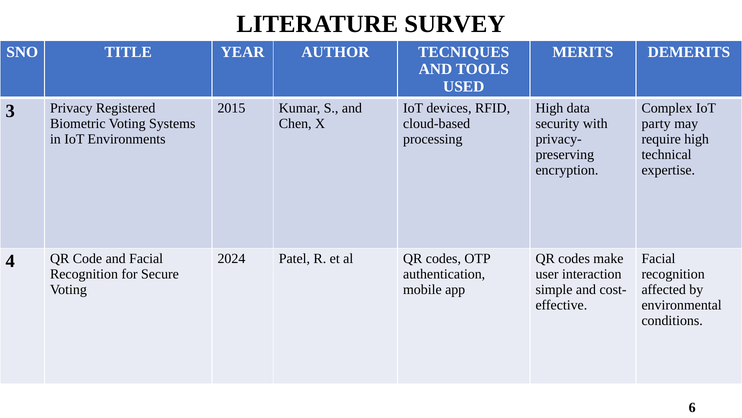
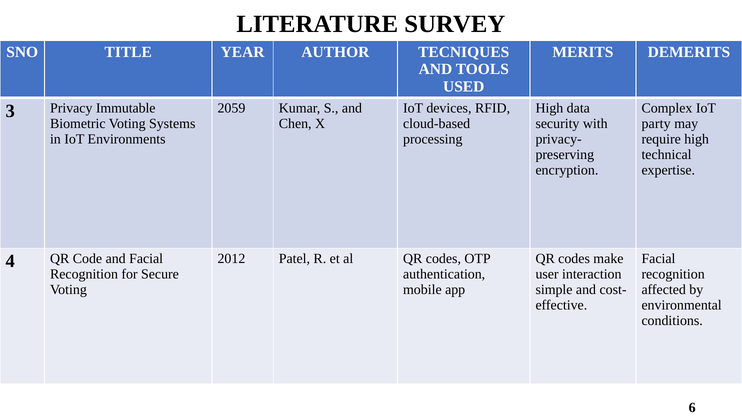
2015: 2015 -> 2059
Registered: Registered -> Immutable
2024: 2024 -> 2012
